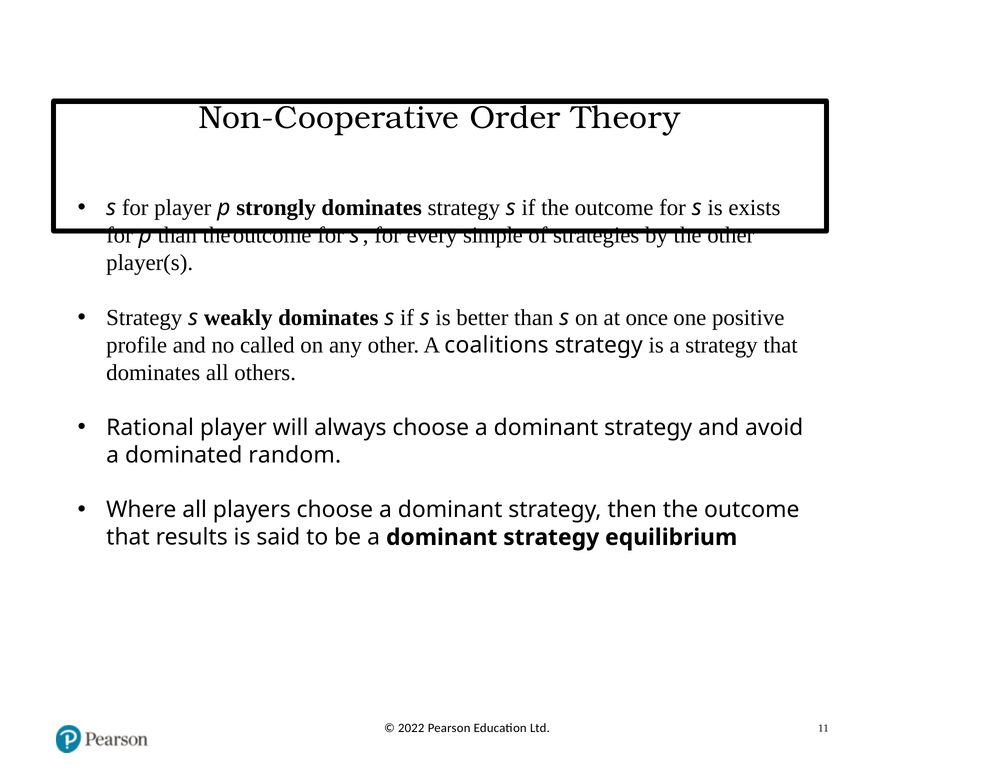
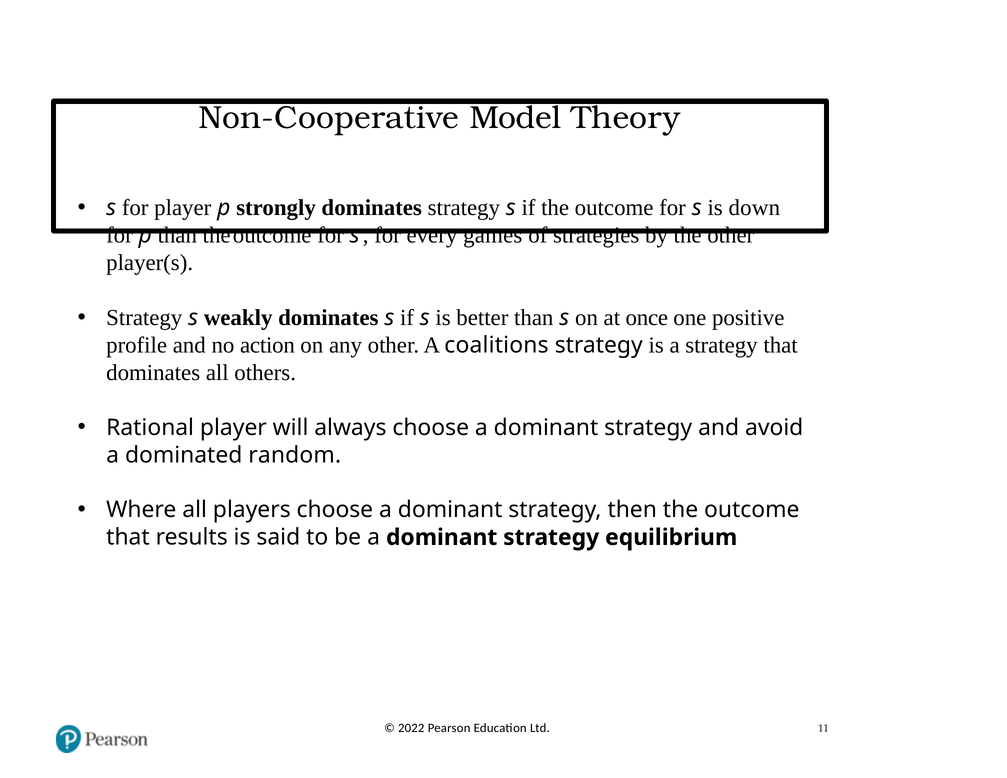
Order: Order -> Model
exists: exists -> down
simple: simple -> games
called: called -> action
